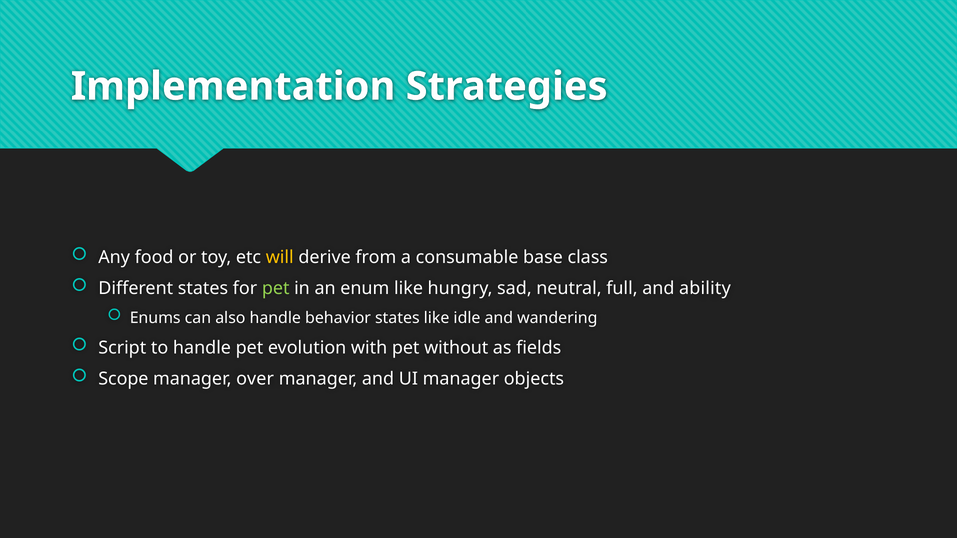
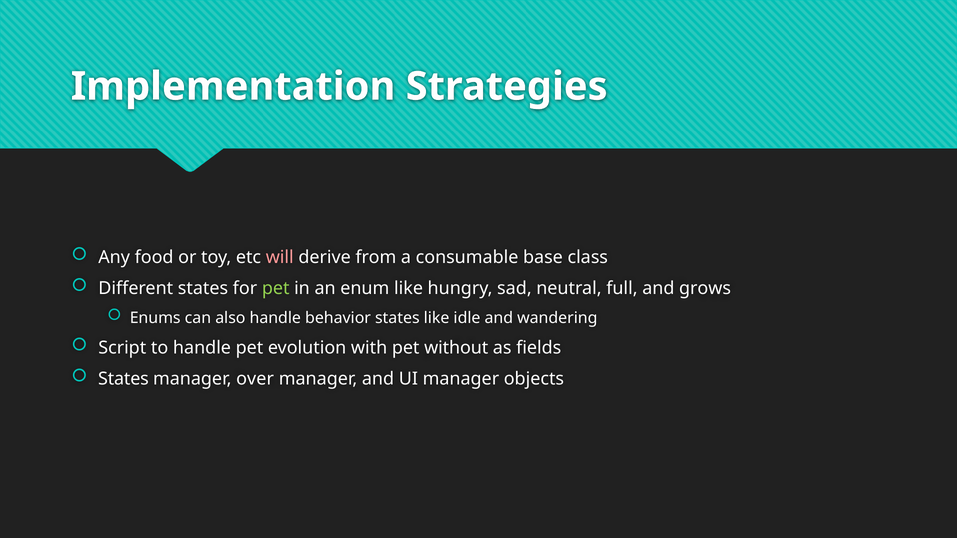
will colour: yellow -> pink
ability: ability -> grows
Scope at (123, 379): Scope -> States
